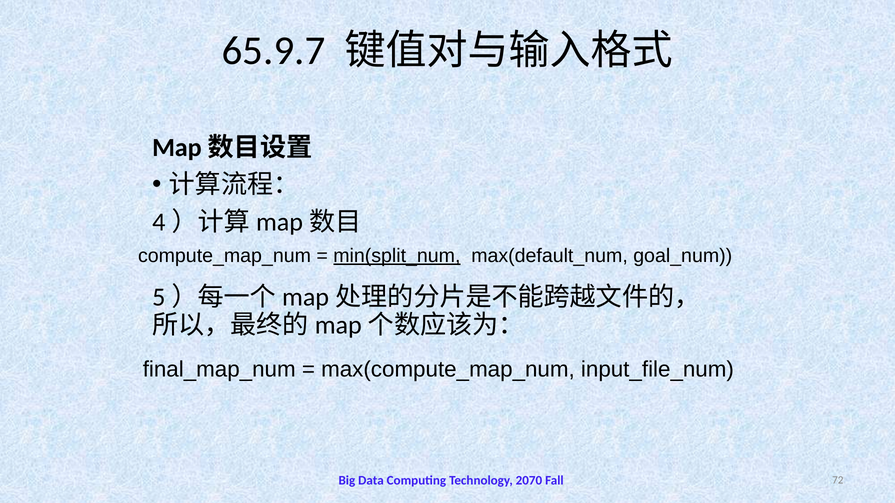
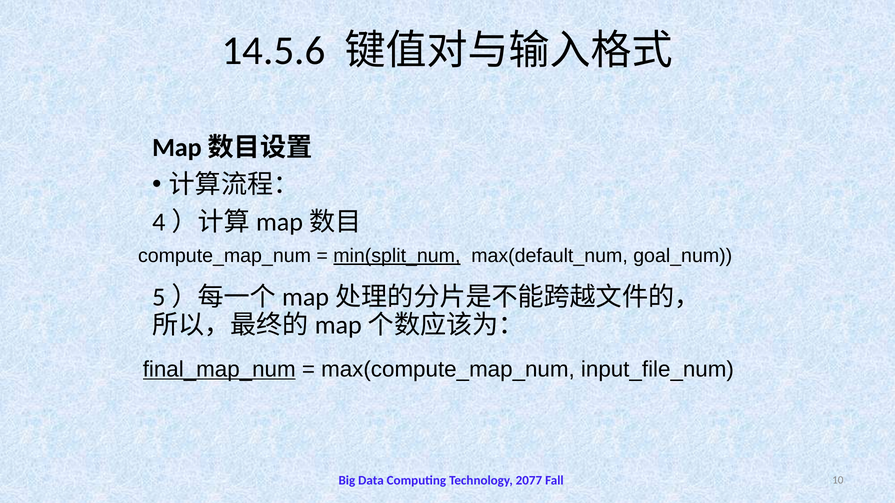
65.9.7: 65.9.7 -> 14.5.6
final_map_num underline: none -> present
2070: 2070 -> 2077
72: 72 -> 10
